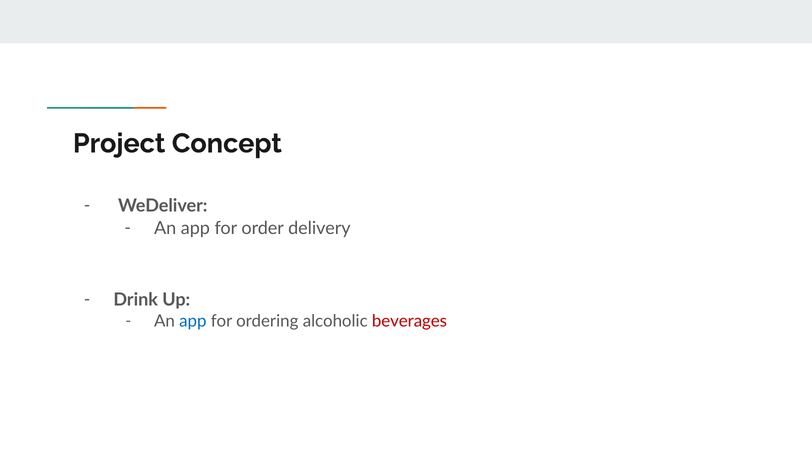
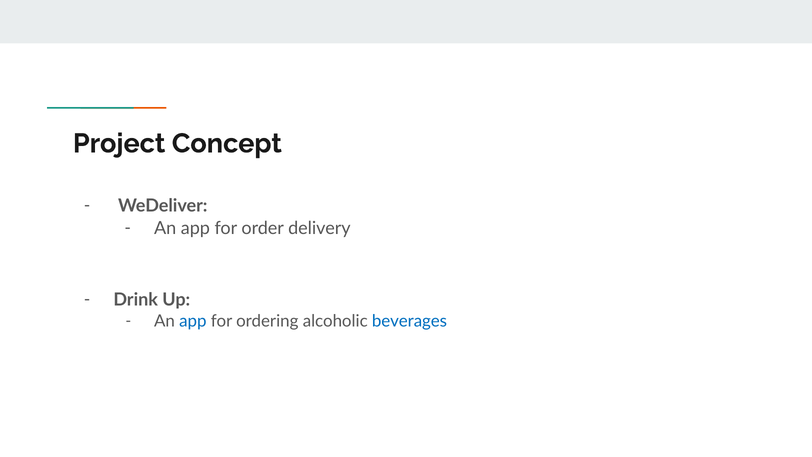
beverages colour: red -> blue
